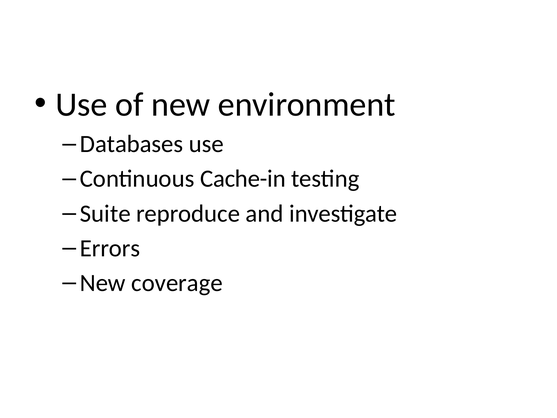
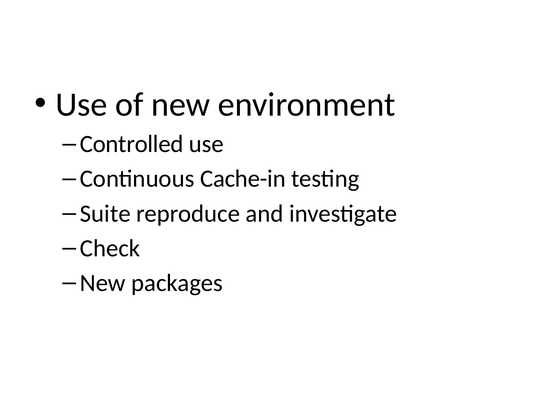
Databases: Databases -> Controlled
Errors: Errors -> Check
coverage: coverage -> packages
